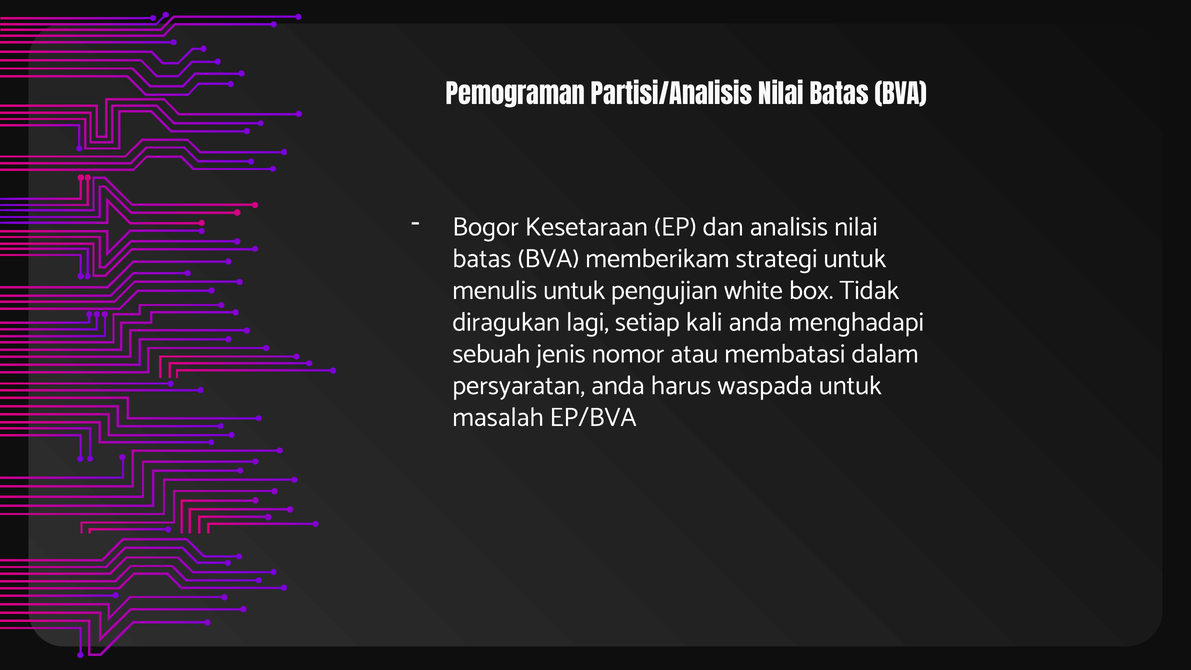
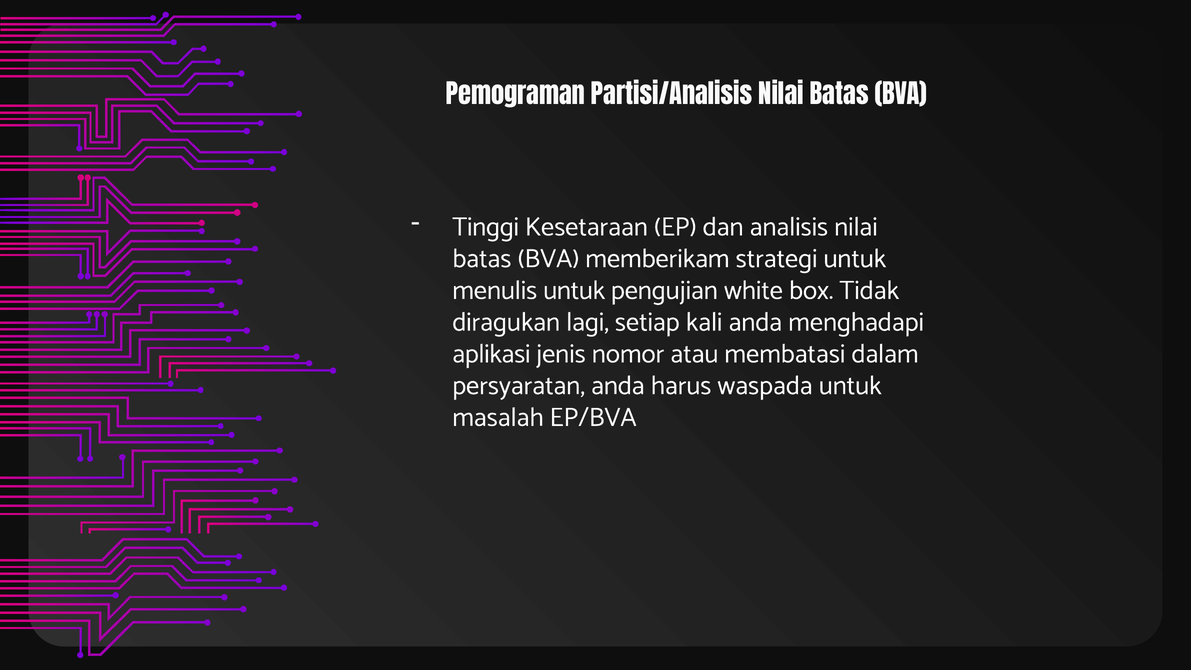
Bogor: Bogor -> Tinggi
sebuah: sebuah -> aplikasi
